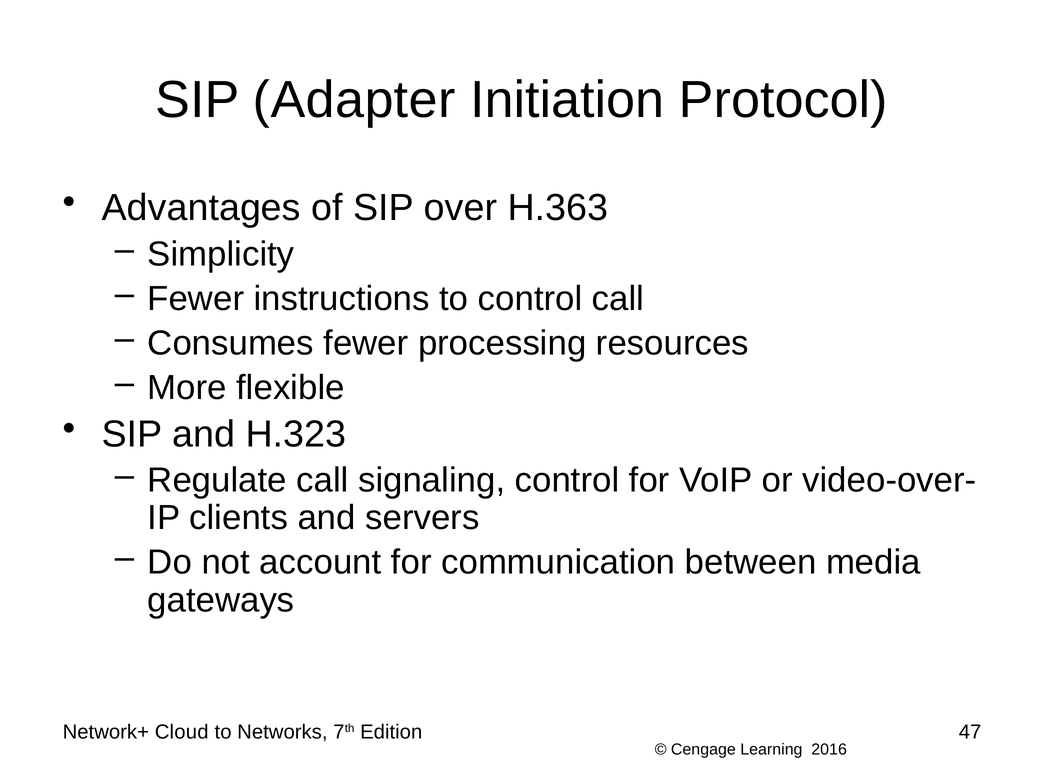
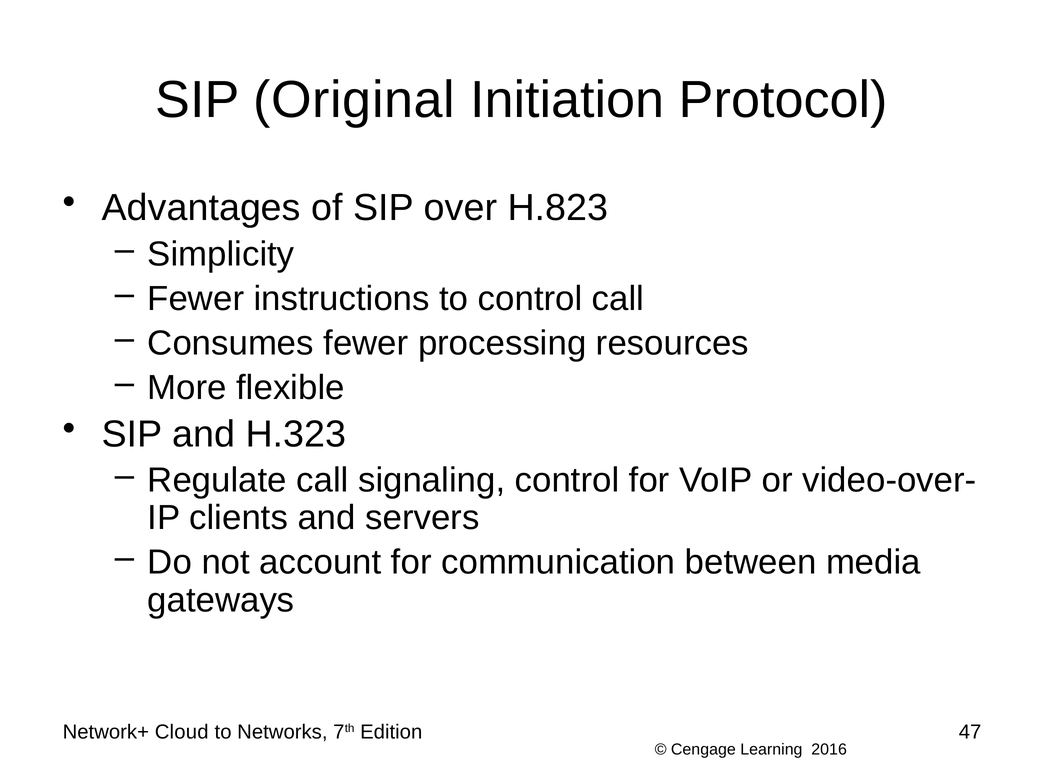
Adapter: Adapter -> Original
H.363: H.363 -> H.823
